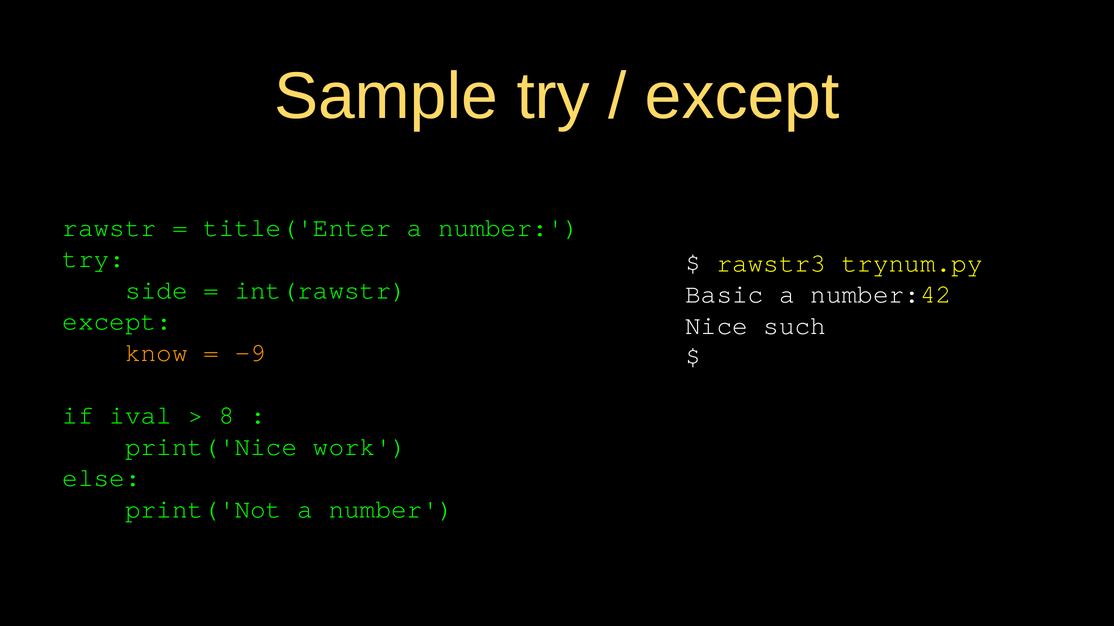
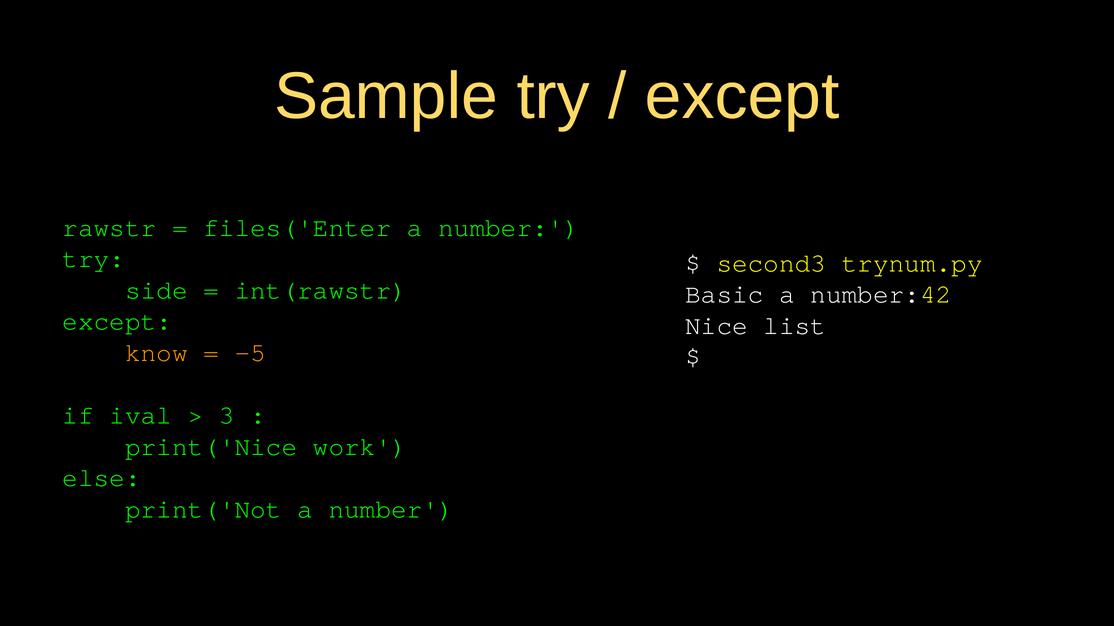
title('Enter: title('Enter -> files('Enter
rawstr3: rawstr3 -> second3
such: such -> list
-9: -9 -> -5
8: 8 -> 3
